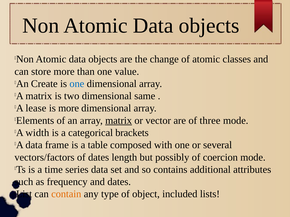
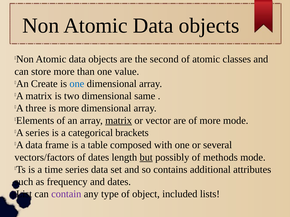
change: change -> second
lease: lease -> three
of three: three -> more
A width: width -> series
but underline: none -> present
coercion: coercion -> methods
contain colour: orange -> purple
